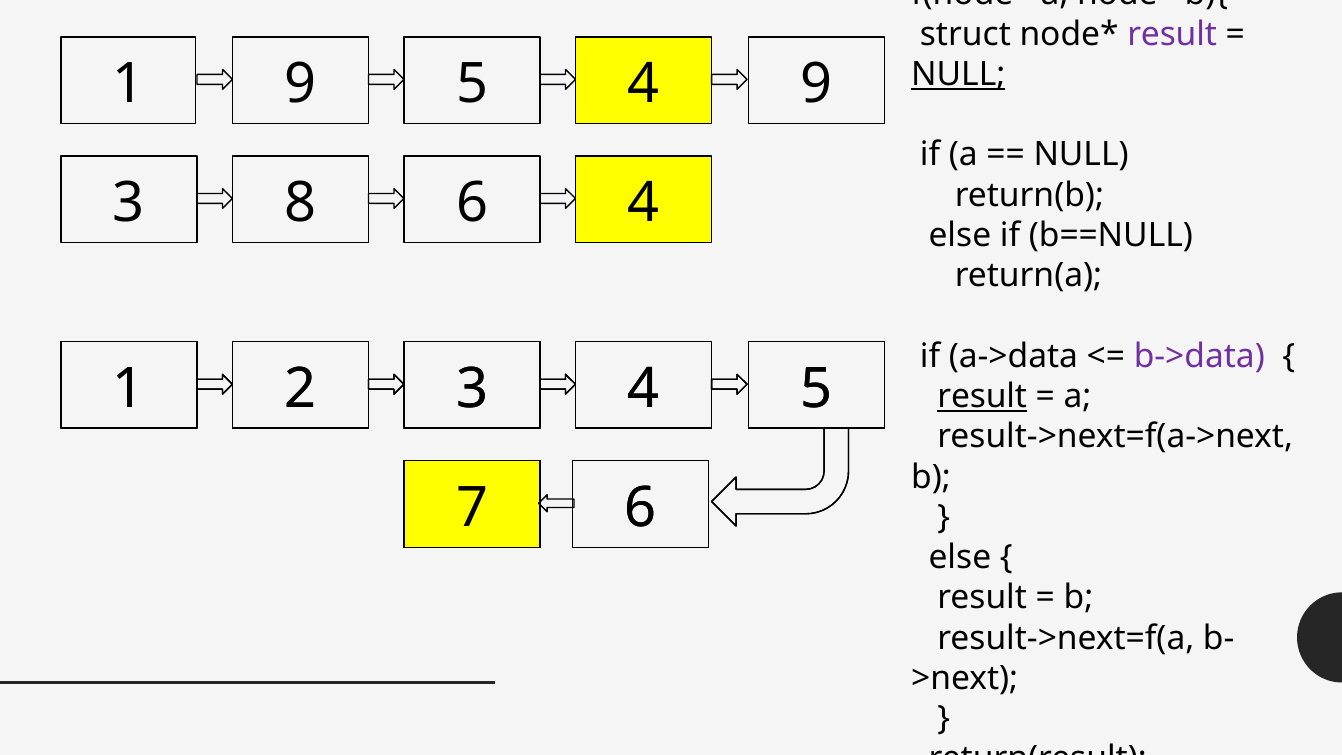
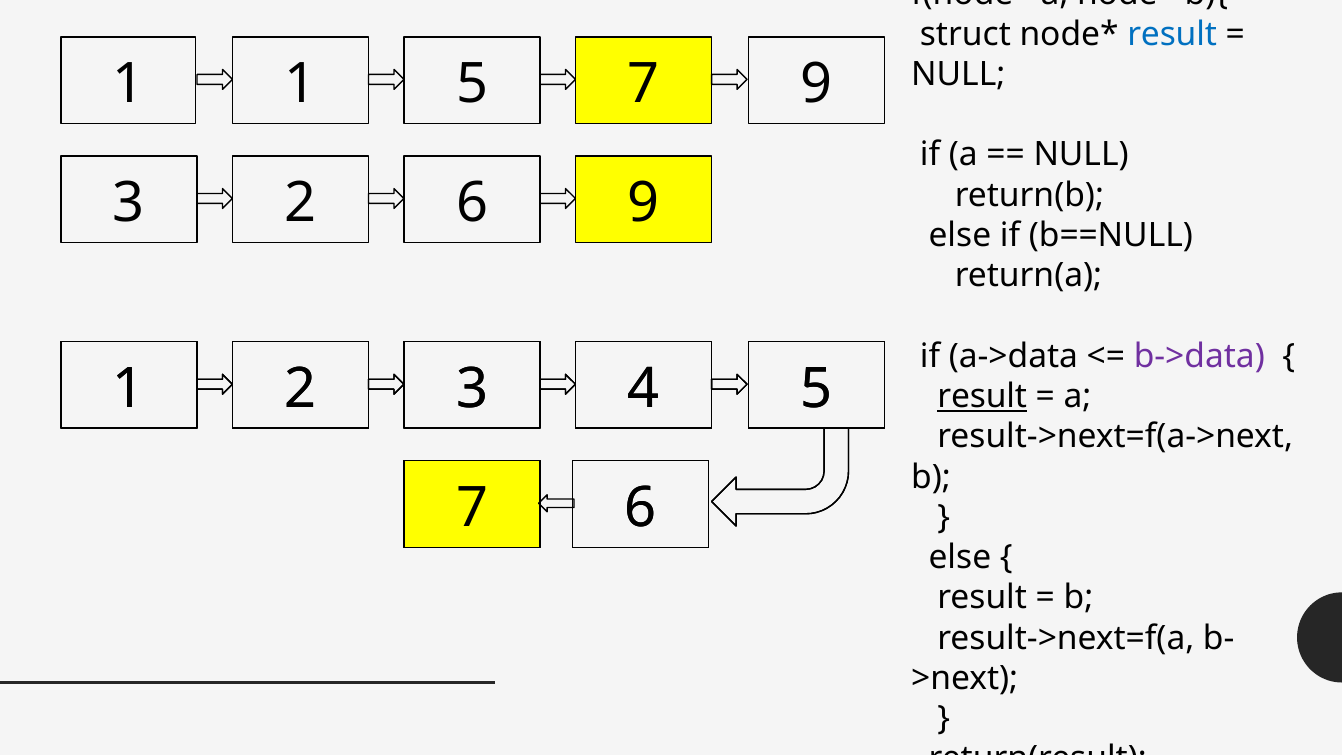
result at (1172, 34) colour: purple -> blue
NULL at (958, 74) underline: present -> none
1 9: 9 -> 1
5 4: 4 -> 7
3 8: 8 -> 2
6 4: 4 -> 9
